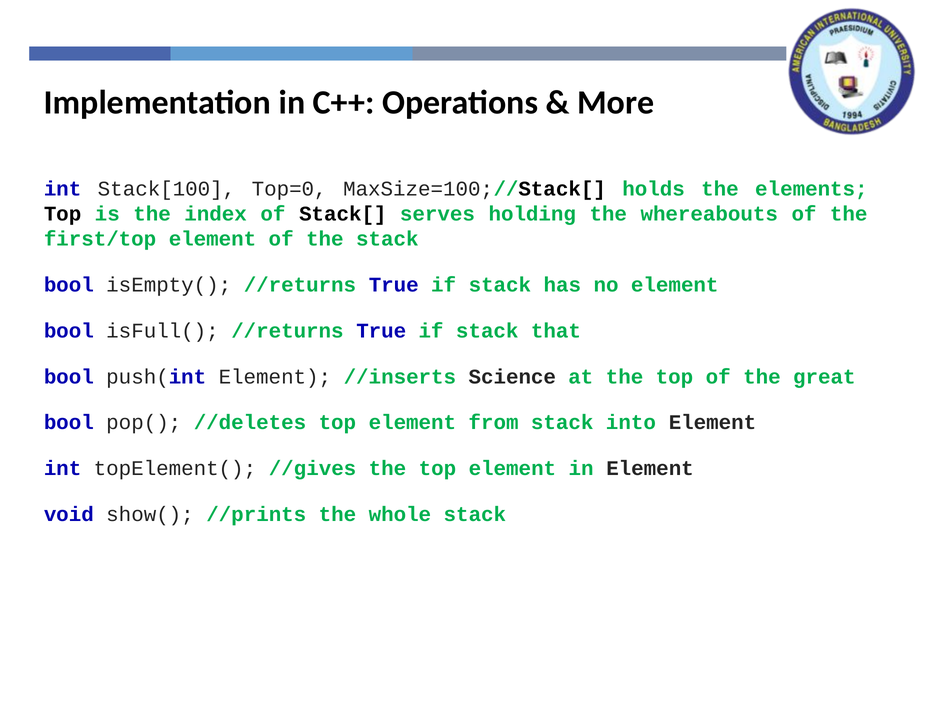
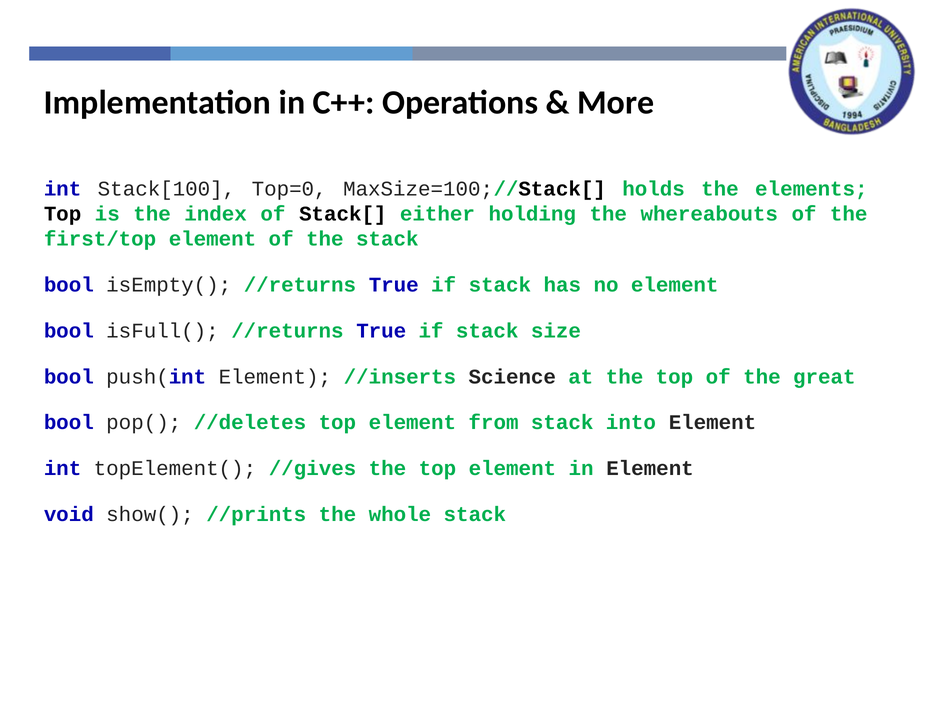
serves: serves -> either
that: that -> size
